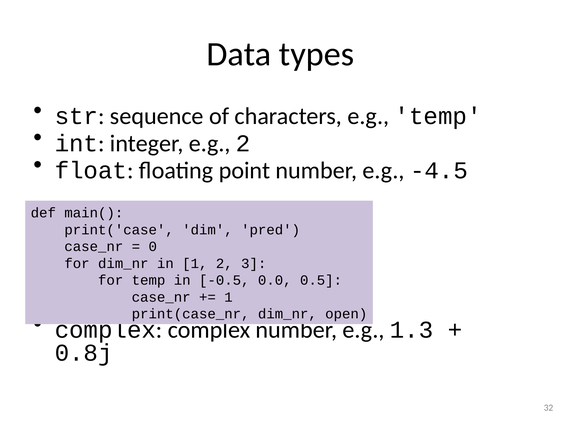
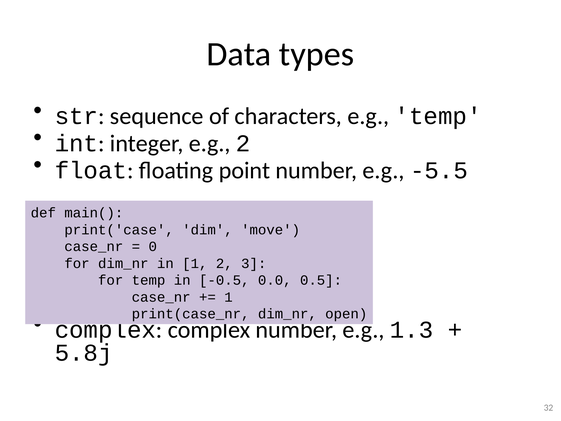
-4.5: -4.5 -> -5.5
pred: pred -> move
0.8j: 0.8j -> 5.8j
